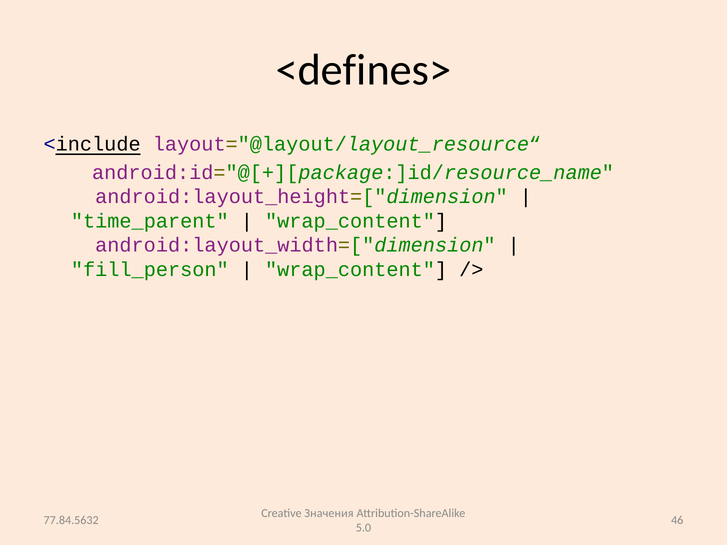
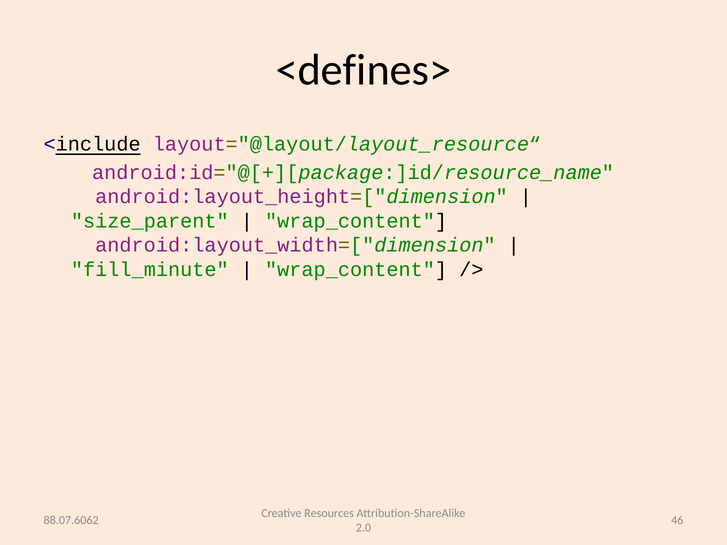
time_parent: time_parent -> size_parent
fill_person: fill_person -> fill_minute
Значения: Значения -> Resources
77.84.5632: 77.84.5632 -> 88.07.6062
5.0: 5.0 -> 2.0
